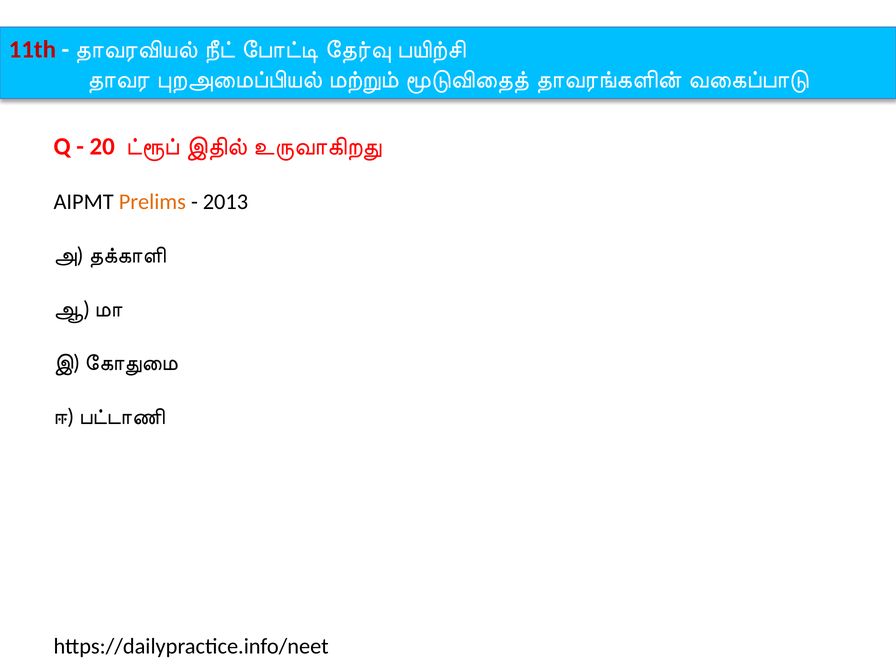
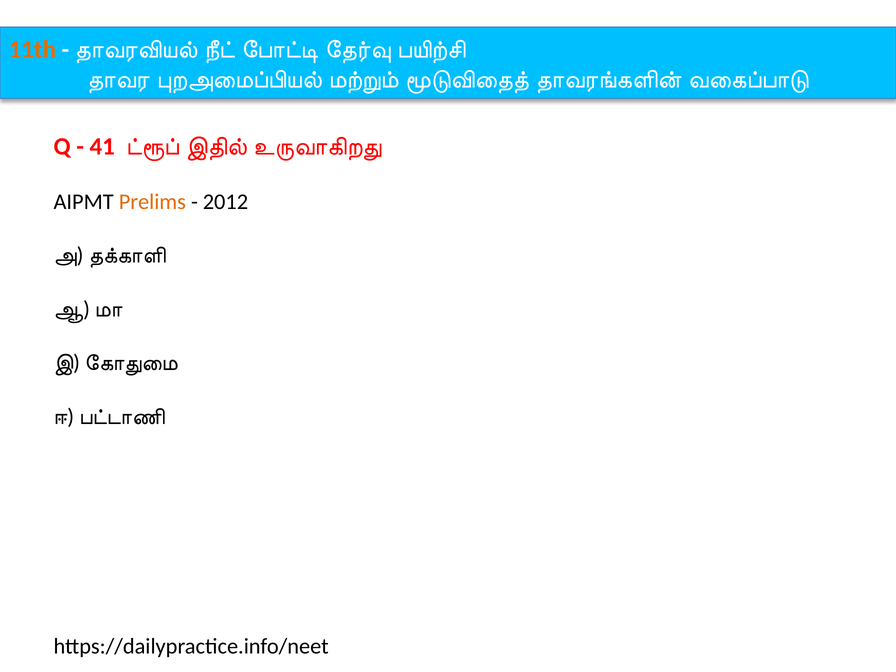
11th colour: red -> orange
20: 20 -> 41
2013: 2013 -> 2012
